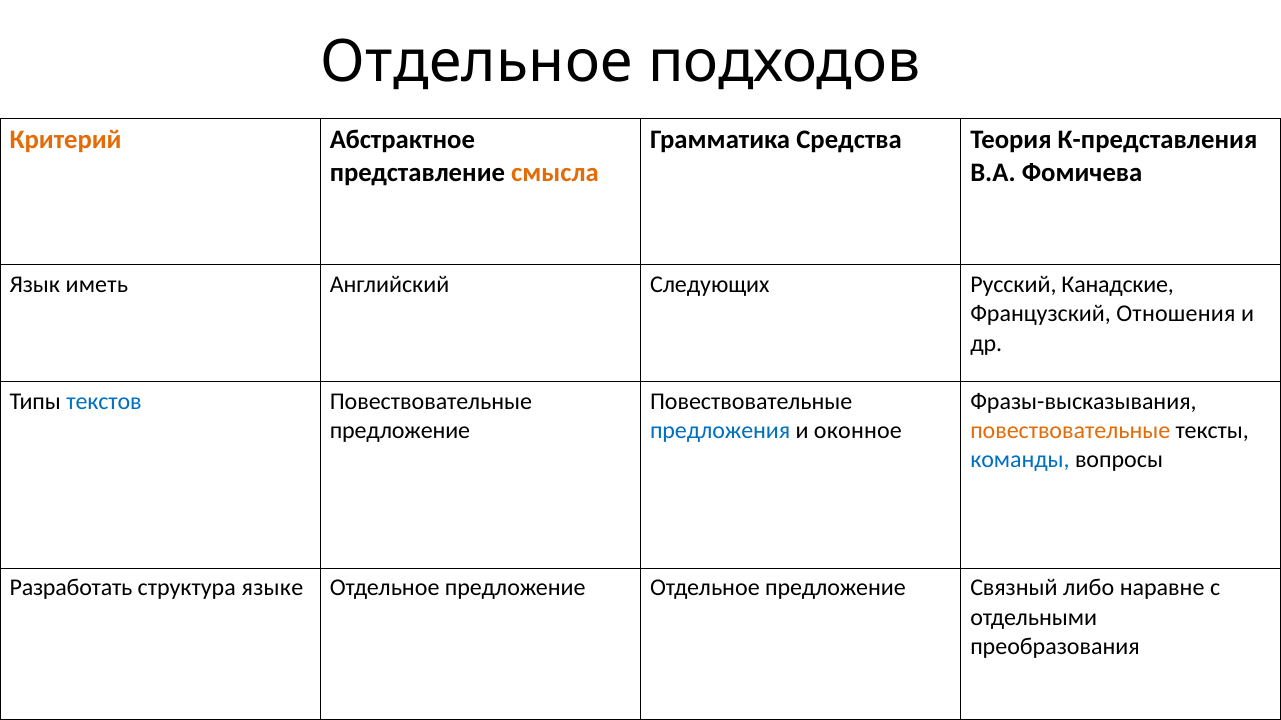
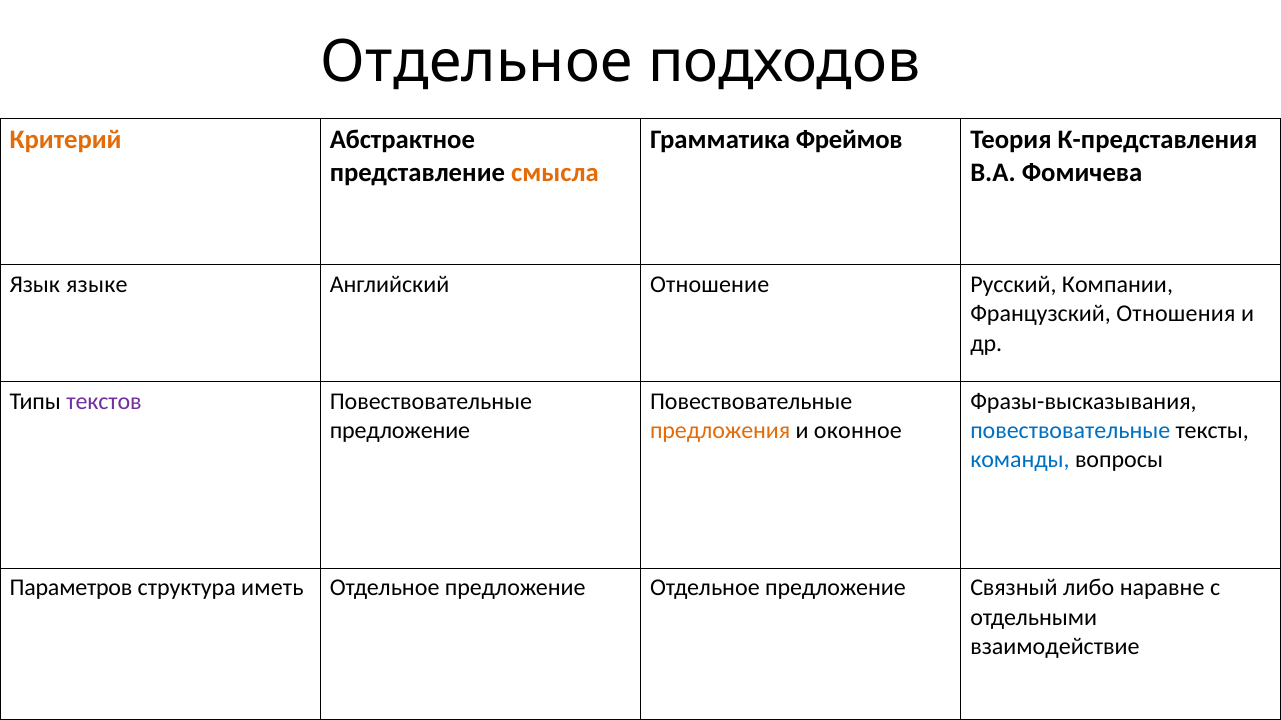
Средства: Средства -> Фреймов
иметь: иметь -> языке
Следующих: Следующих -> Отношение
Канадские: Канадские -> Компании
текстов colour: blue -> purple
предложения colour: blue -> orange
повествовательные at (1070, 431) colour: orange -> blue
Разработать: Разработать -> Параметров
языке: языке -> иметь
преобразования: преобразования -> взаимодействие
